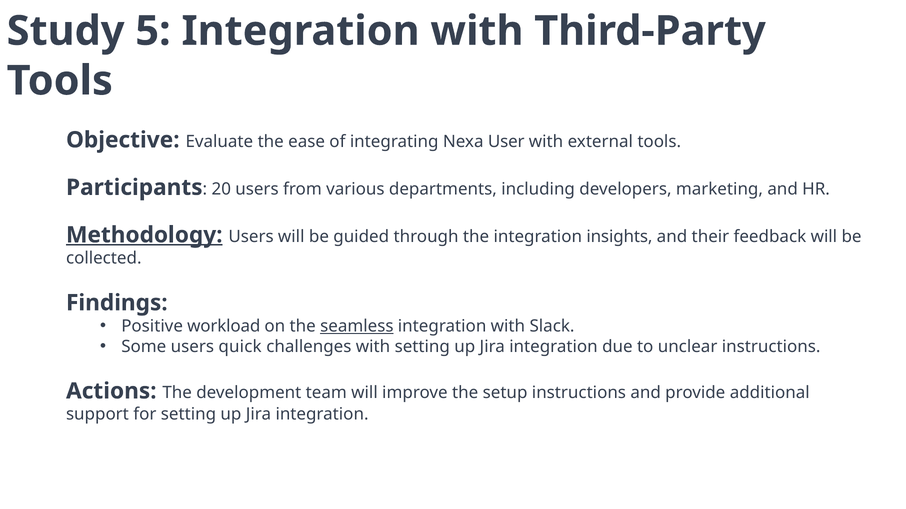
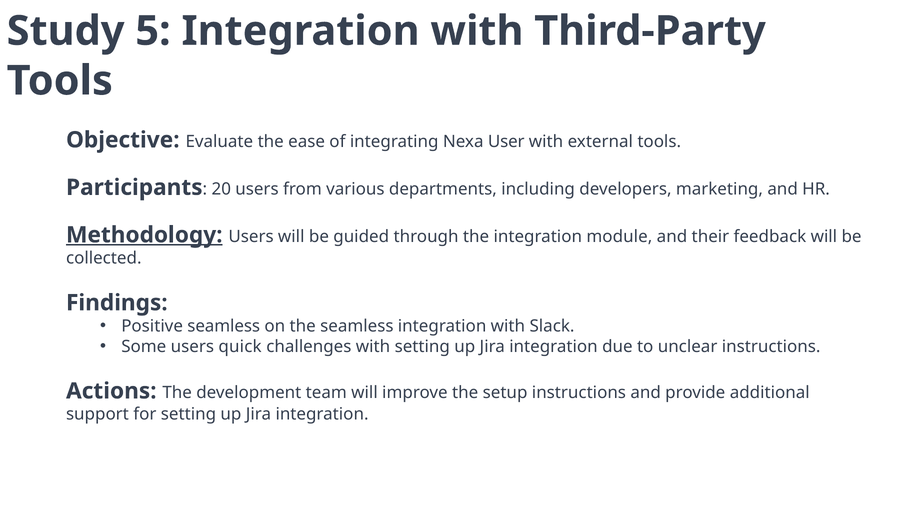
insights: insights -> module
Positive workload: workload -> seamless
seamless at (357, 327) underline: present -> none
